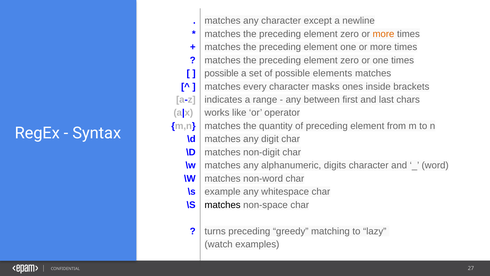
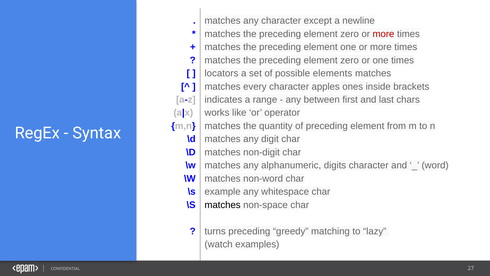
more at (383, 34) colour: orange -> red
possible at (222, 73): possible -> locators
masks: masks -> apples
